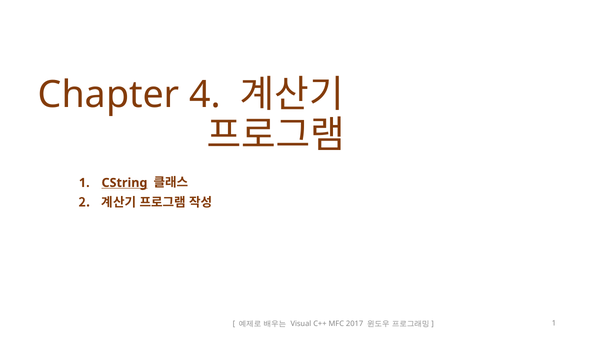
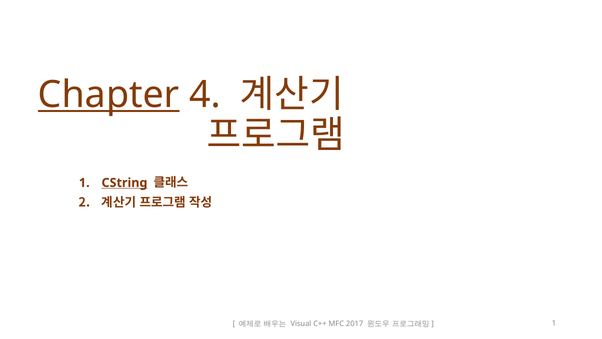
Chapter underline: none -> present
